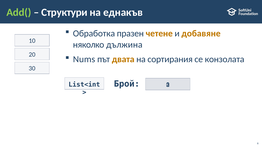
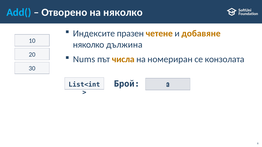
Add( colour: light green -> light blue
Структури: Структури -> Отворено
на еднакъв: еднакъв -> няколко
Обработка: Обработка -> Индексите
двата: двата -> числа
сортирания: сортирания -> номериран
